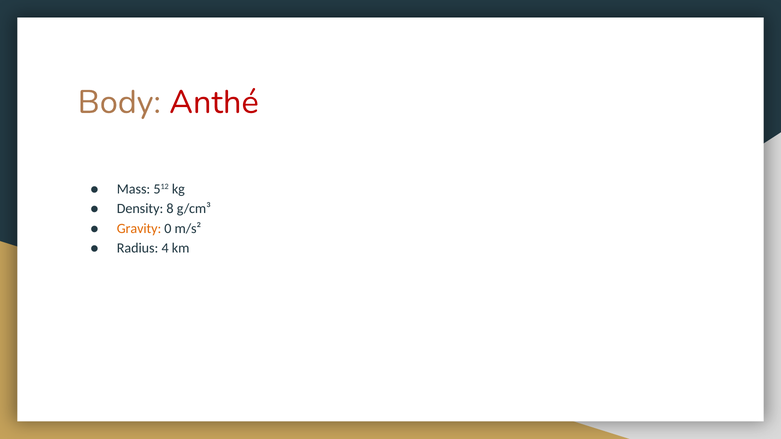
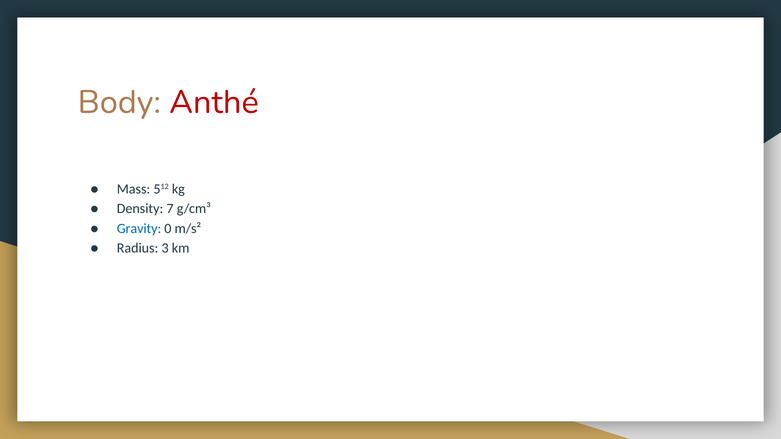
8: 8 -> 7
Gravity colour: orange -> blue
4: 4 -> 3
